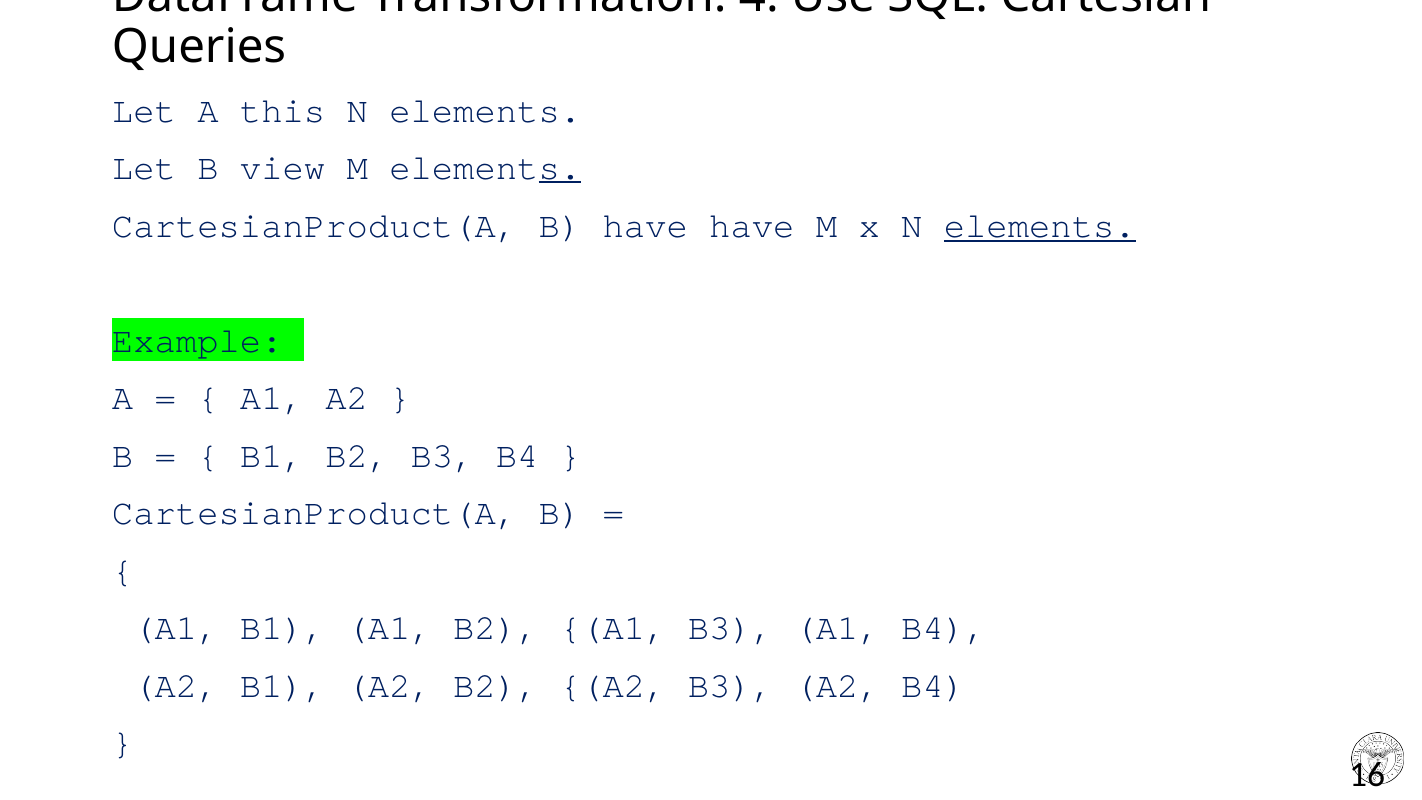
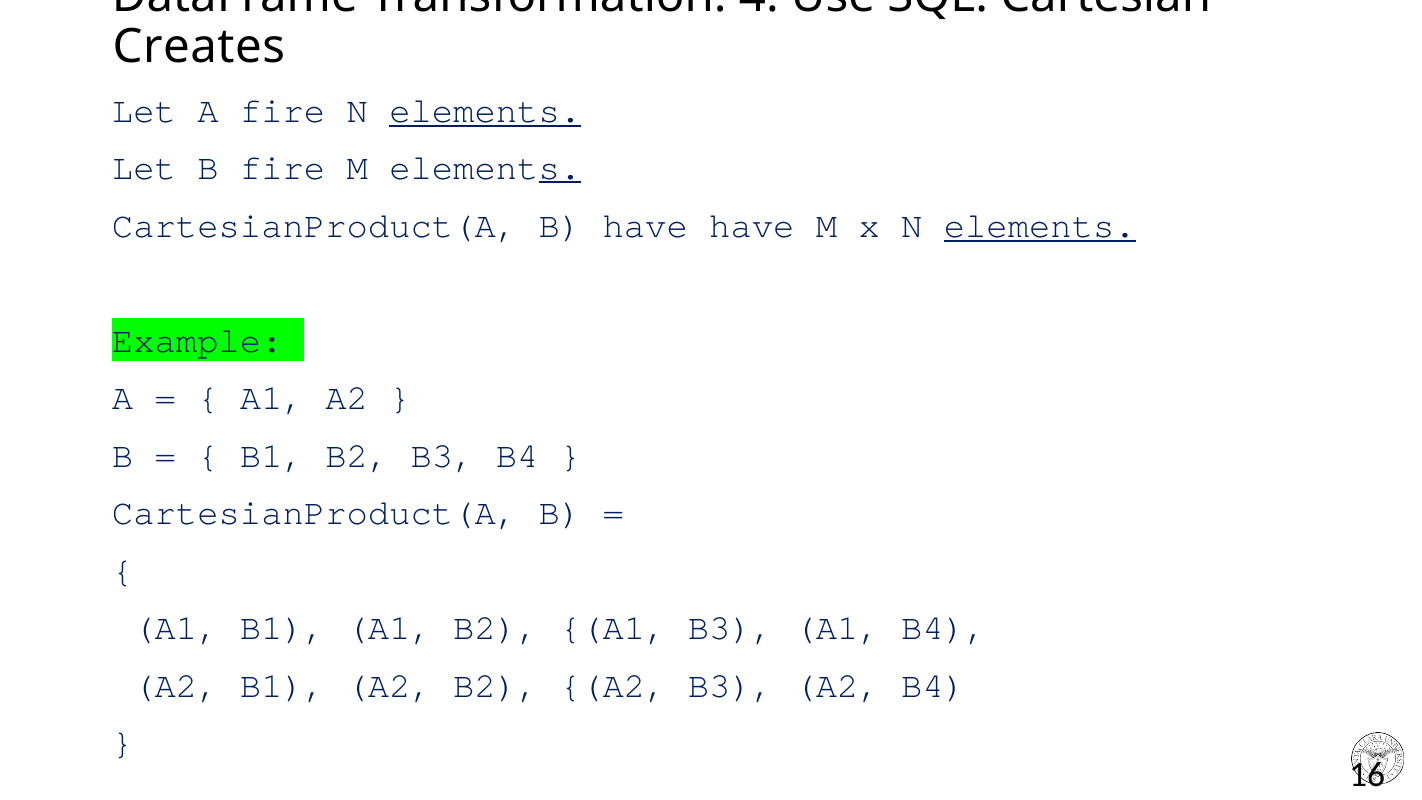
Queries: Queries -> Creates
A this: this -> fire
elements at (485, 110) underline: none -> present
B view: view -> fire
